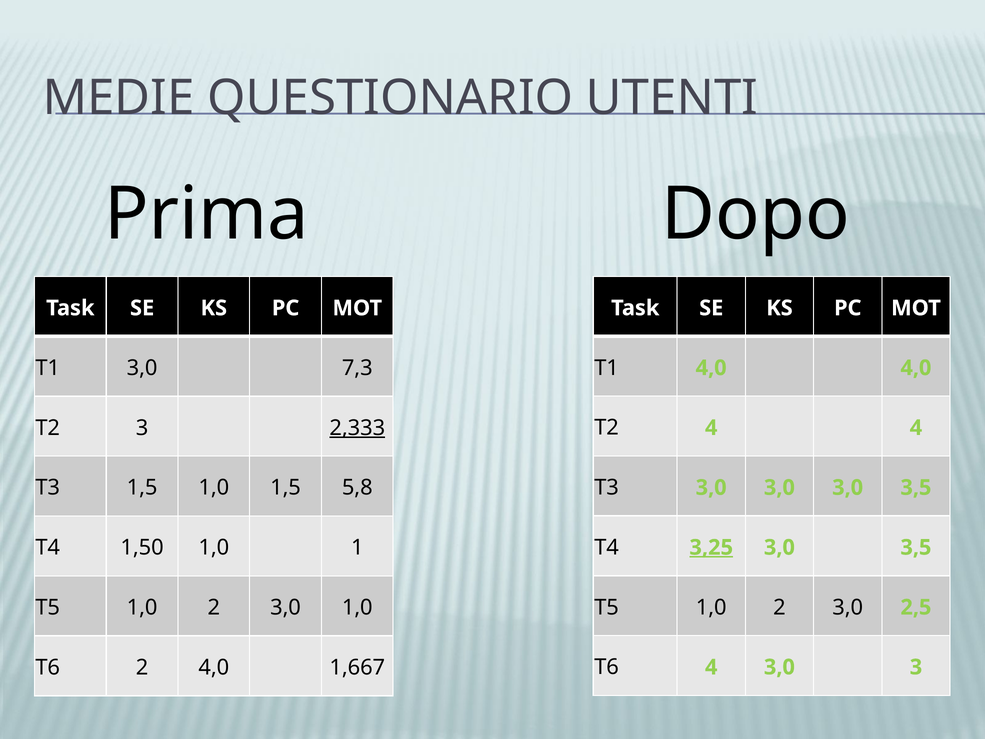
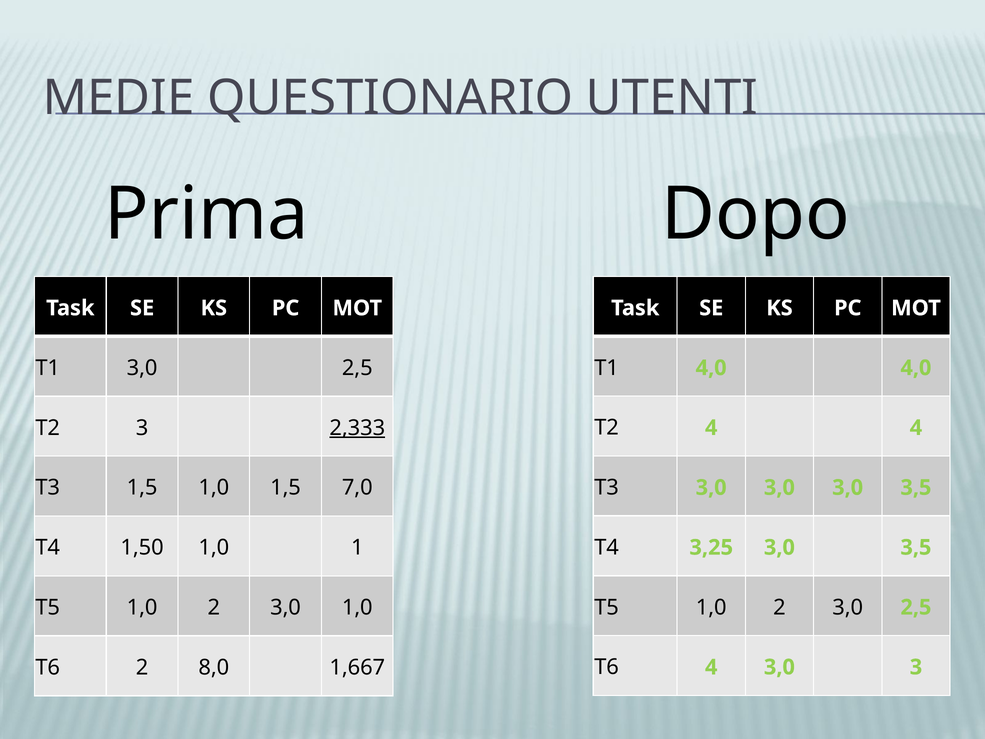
T1 3,0 7,3: 7,3 -> 2,5
5,8: 5,8 -> 7,0
3,25 underline: present -> none
2 4,0: 4,0 -> 8,0
